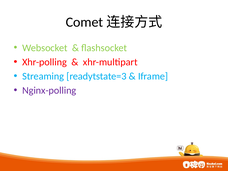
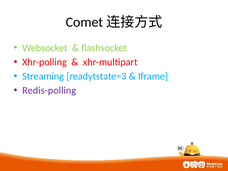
Nginx-polling: Nginx-polling -> Redis-polling
